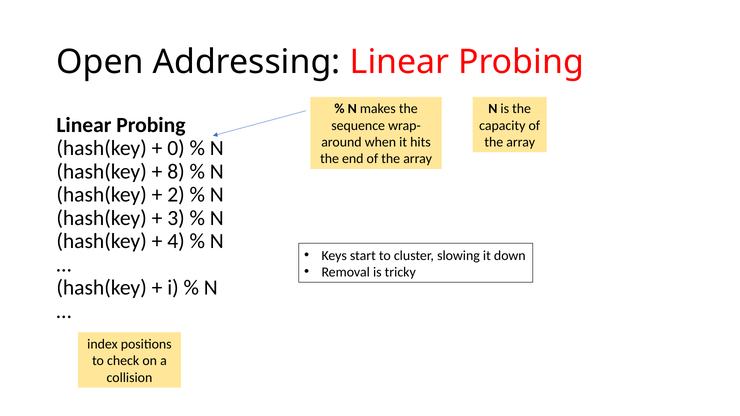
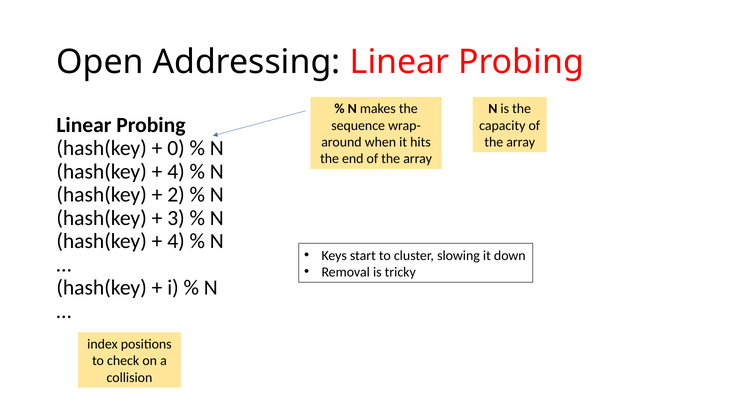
8 at (176, 172): 8 -> 4
